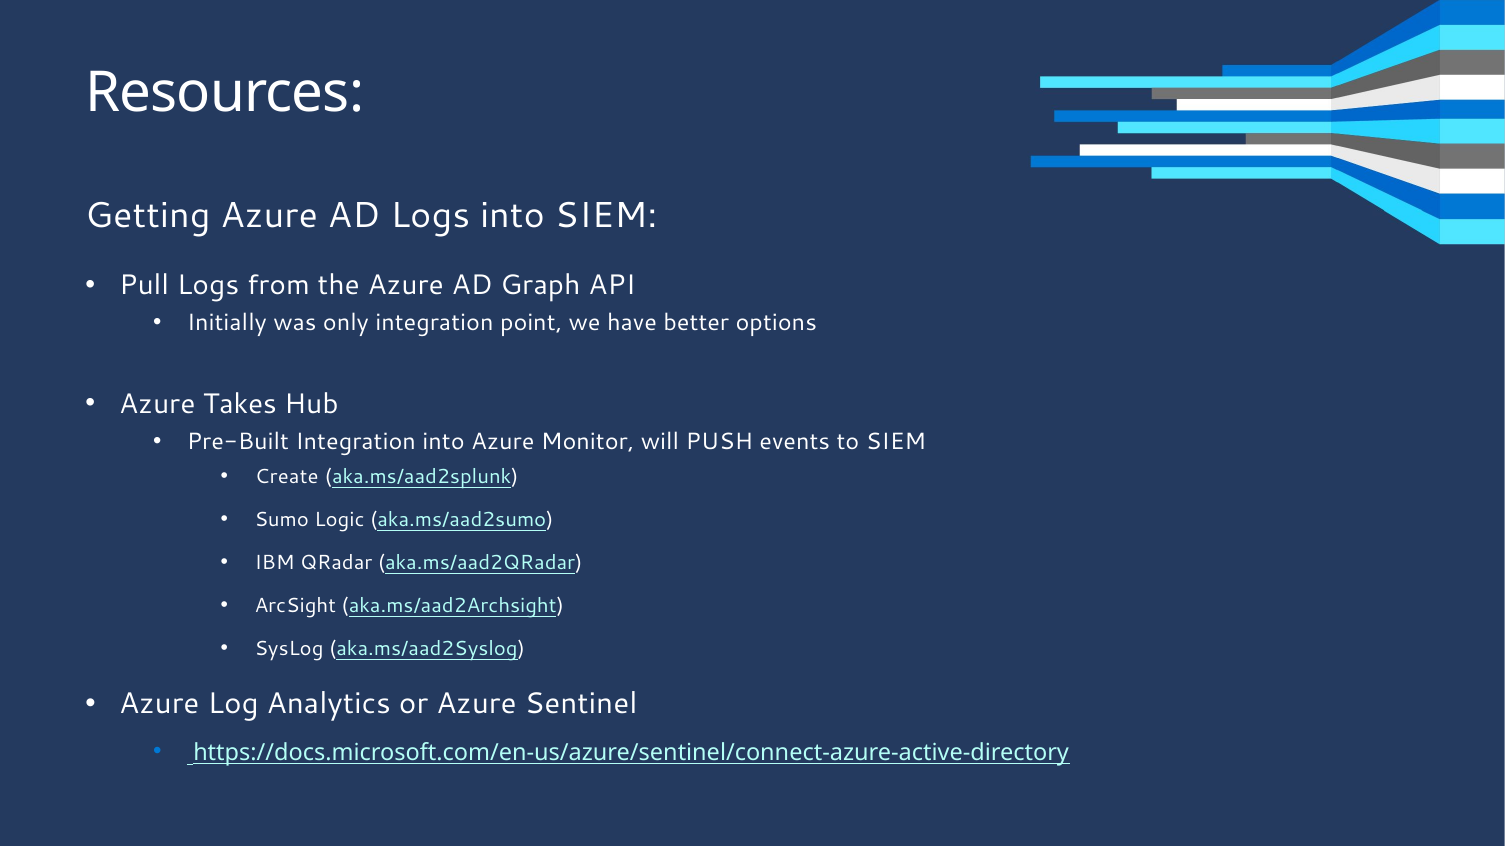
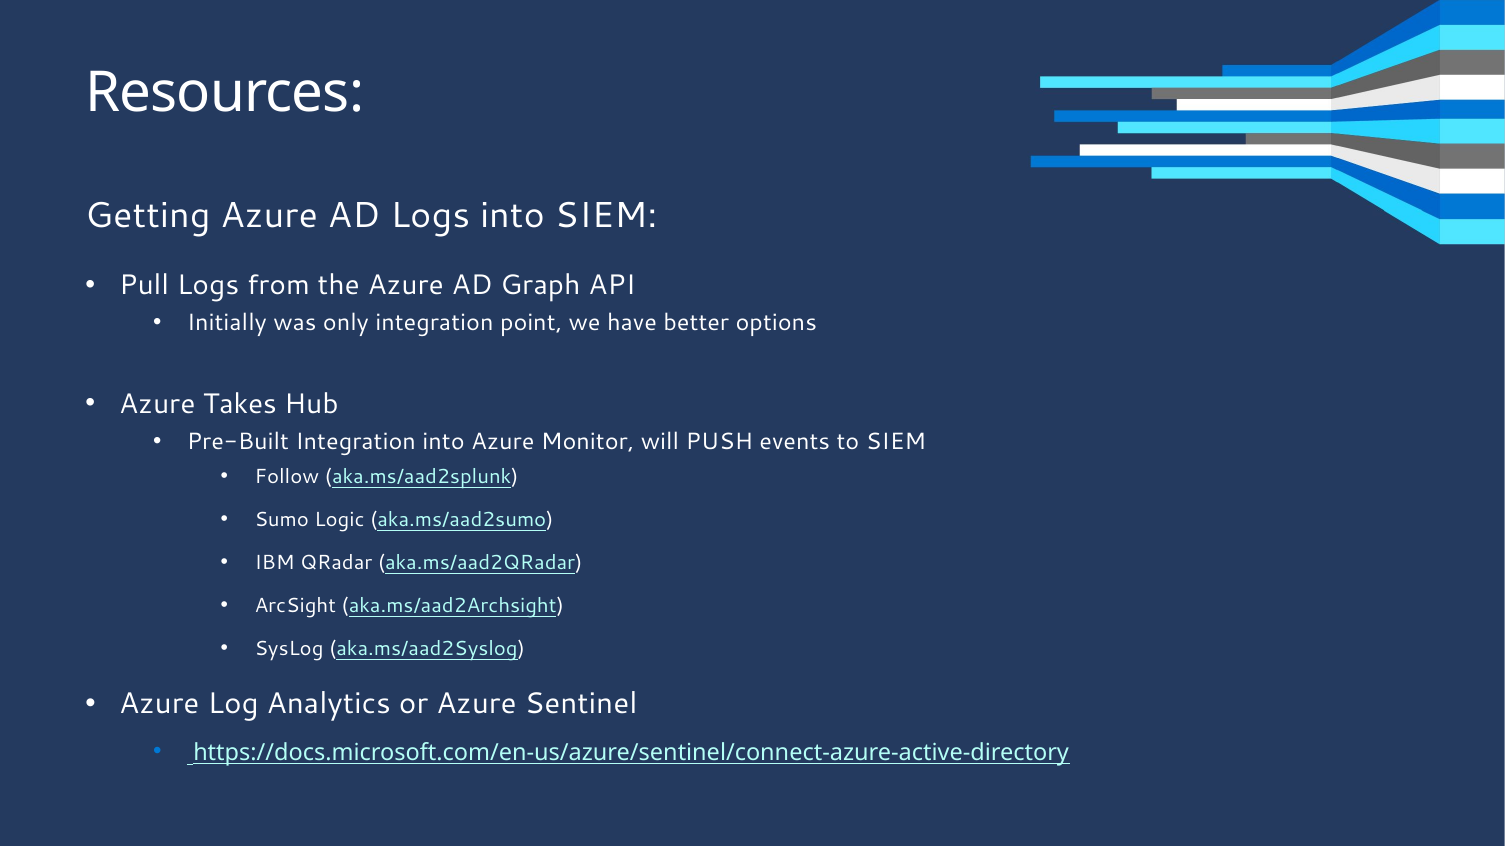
Create: Create -> Follow
